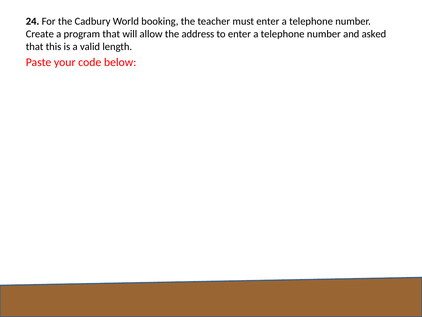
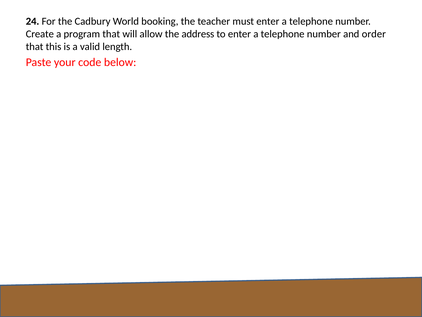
asked: asked -> order
